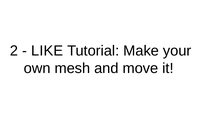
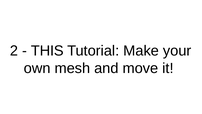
LIKE: LIKE -> THIS
